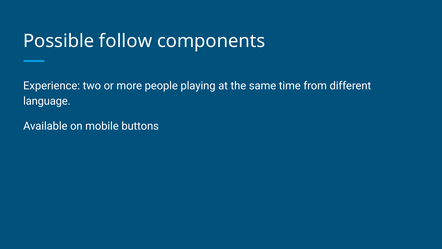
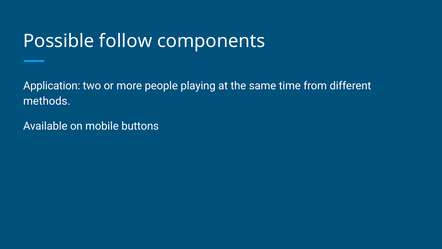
Experience: Experience -> Application
language: language -> methods
